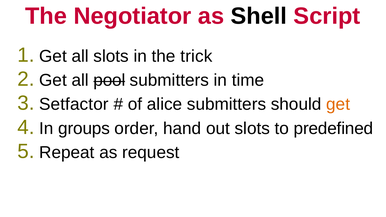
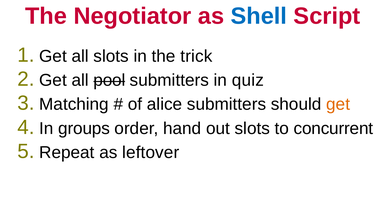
Shell colour: black -> blue
time: time -> quiz
Setfactor: Setfactor -> Matching
predefined: predefined -> concurrent
request: request -> leftover
